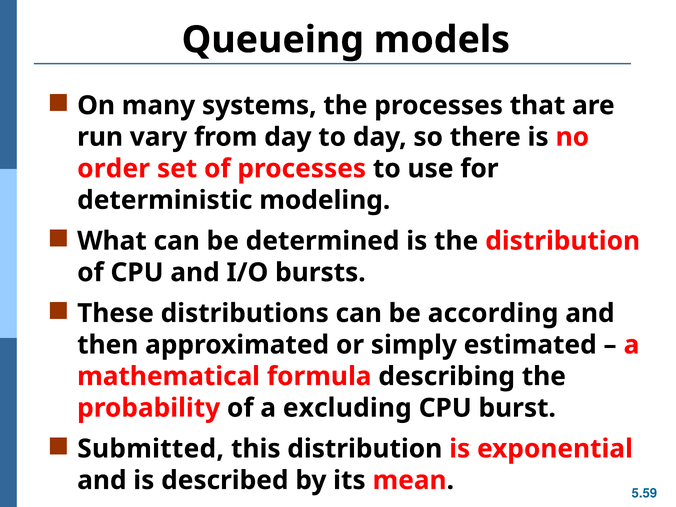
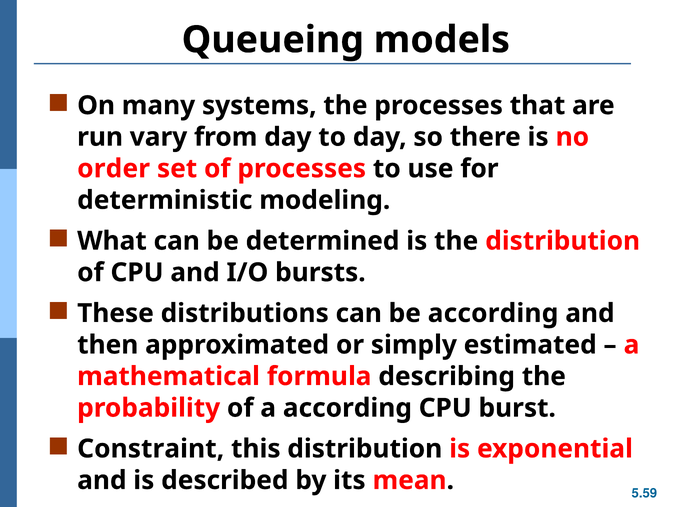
a excluding: excluding -> according
Submitted: Submitted -> Constraint
